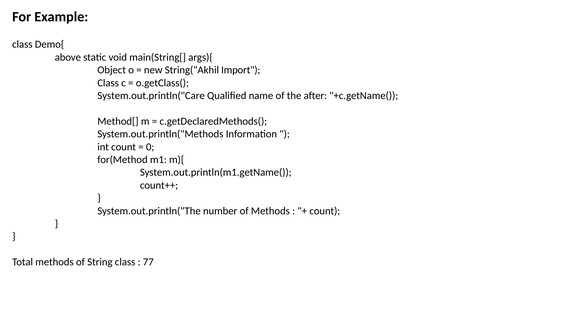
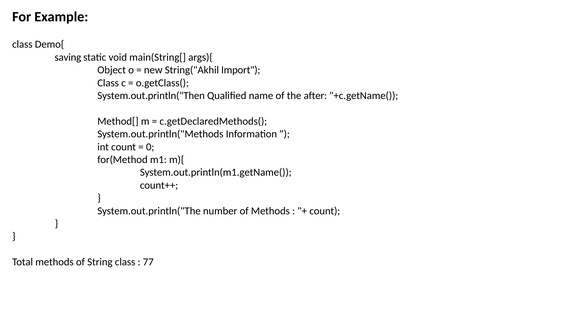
above: above -> saving
System.out.println("Care: System.out.println("Care -> System.out.println("Then
